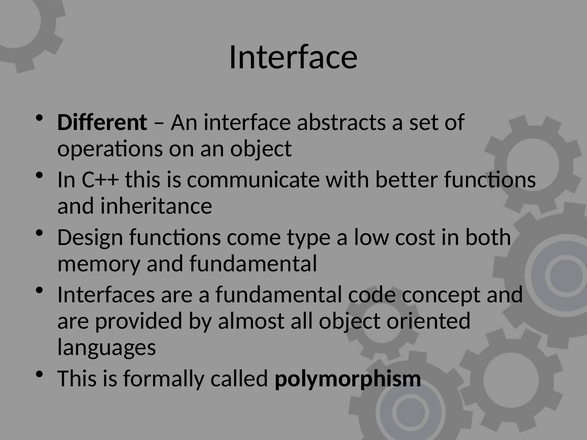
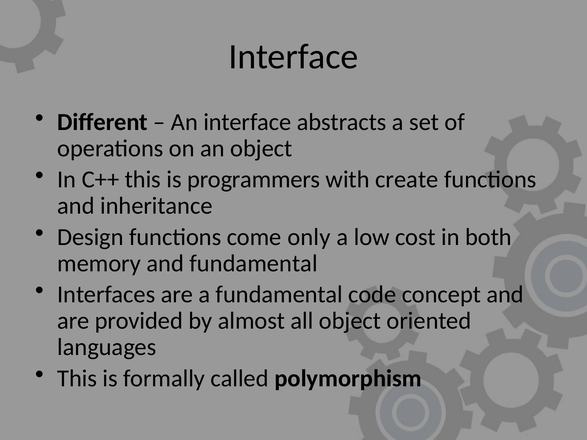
communicate: communicate -> programmers
better: better -> create
type: type -> only
